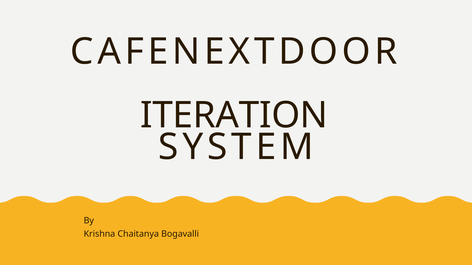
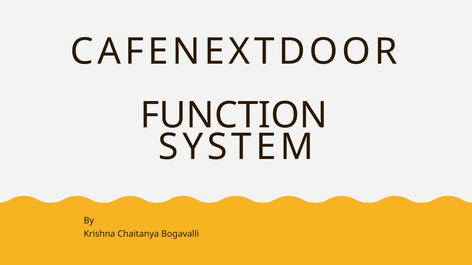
ITERATION: ITERATION -> FUNCTION
